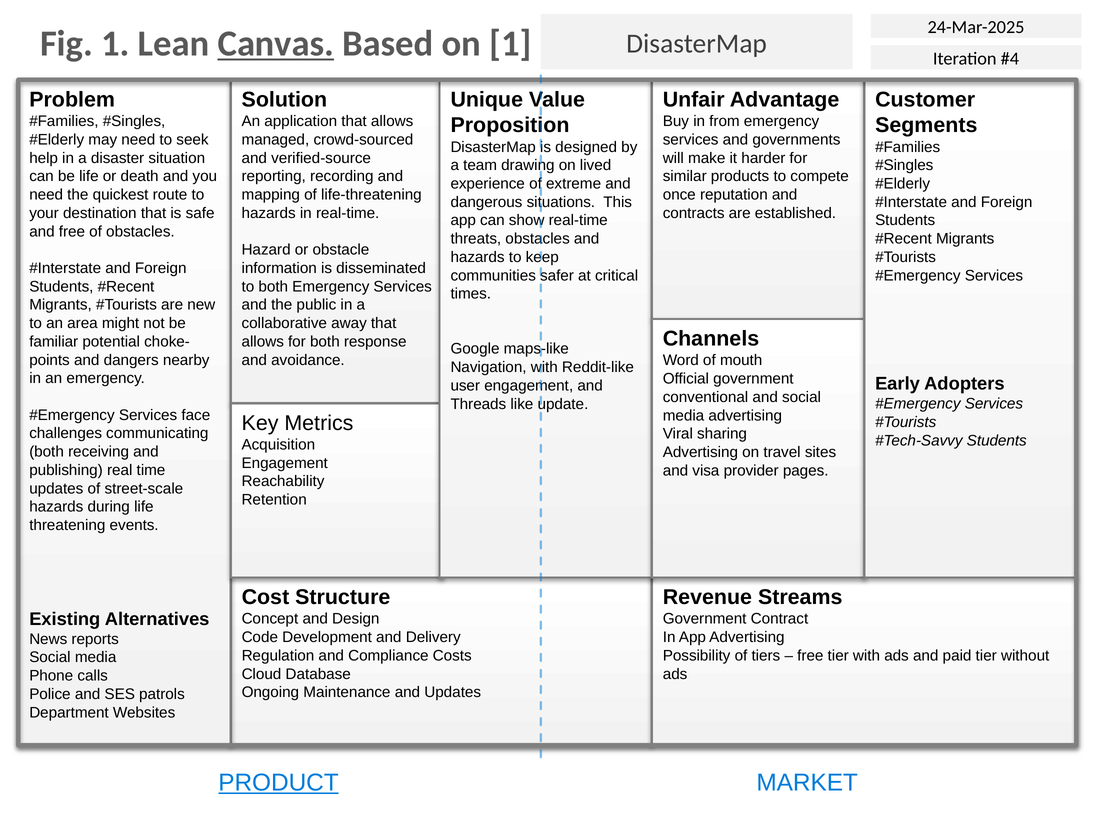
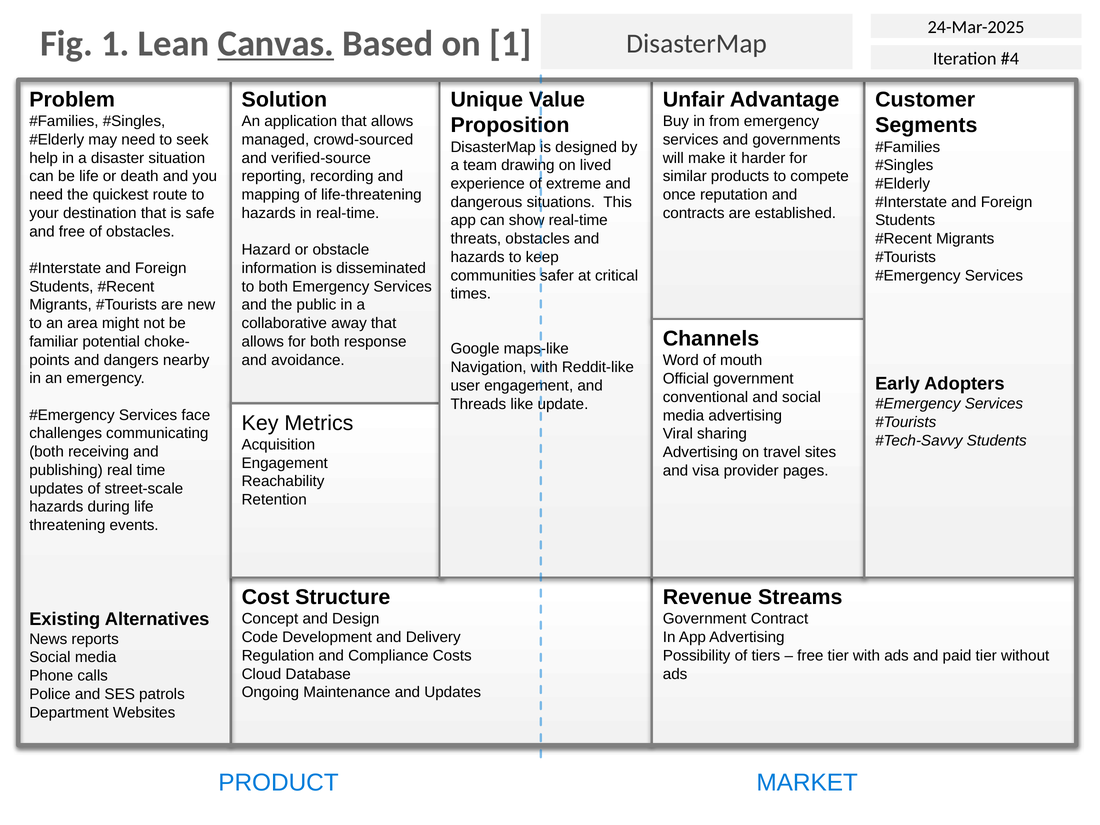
PRODUCT underline: present -> none
